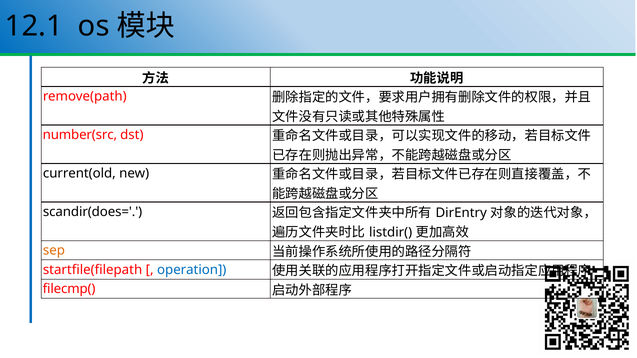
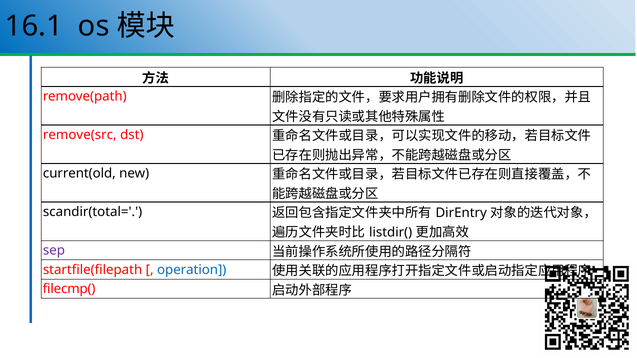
12.1: 12.1 -> 16.1
number(src: number(src -> remove(src
scandir(does=: scandir(does= -> scandir(total=
sep colour: orange -> purple
